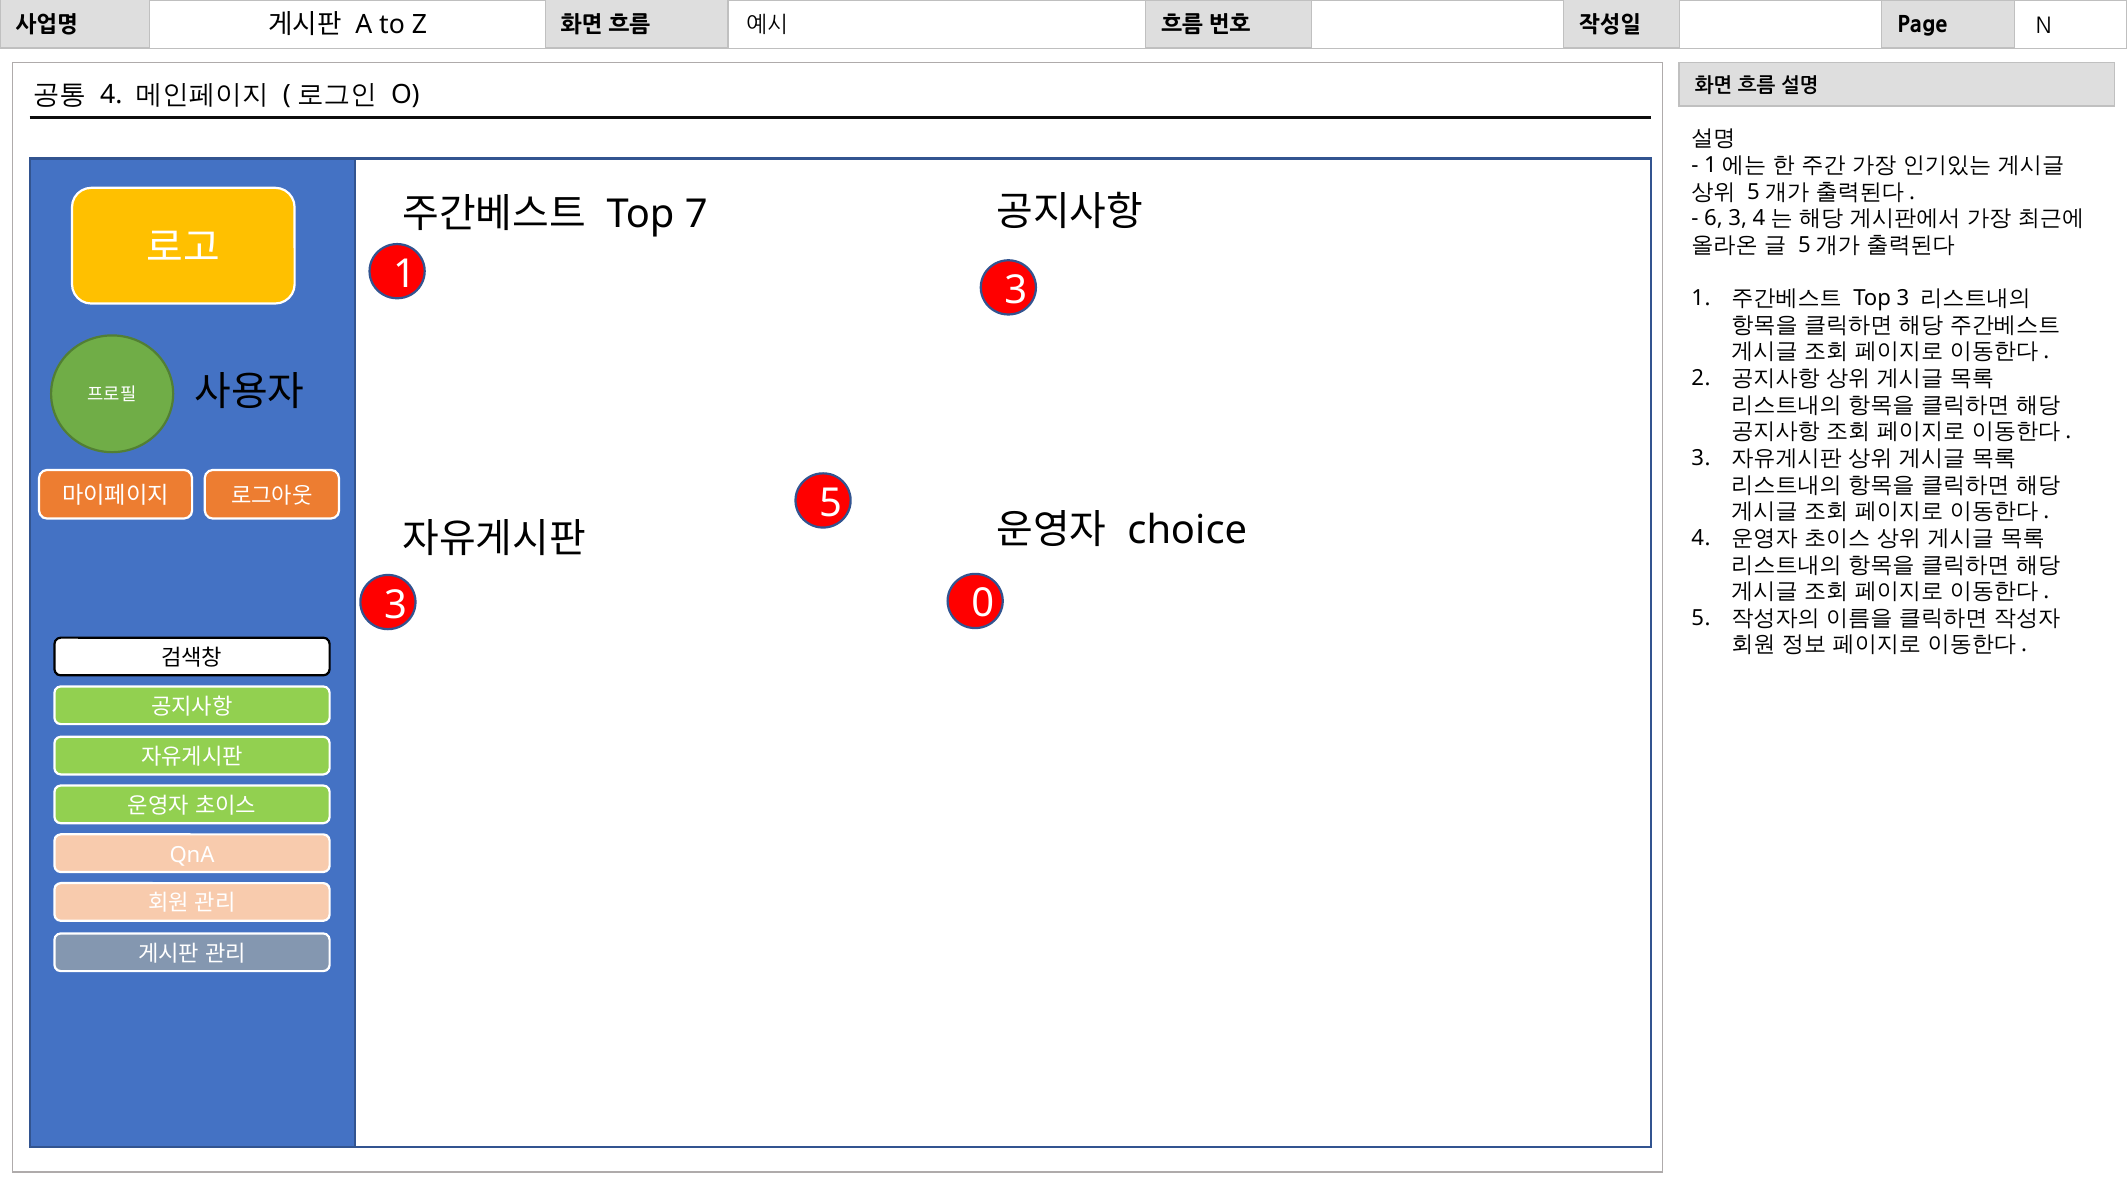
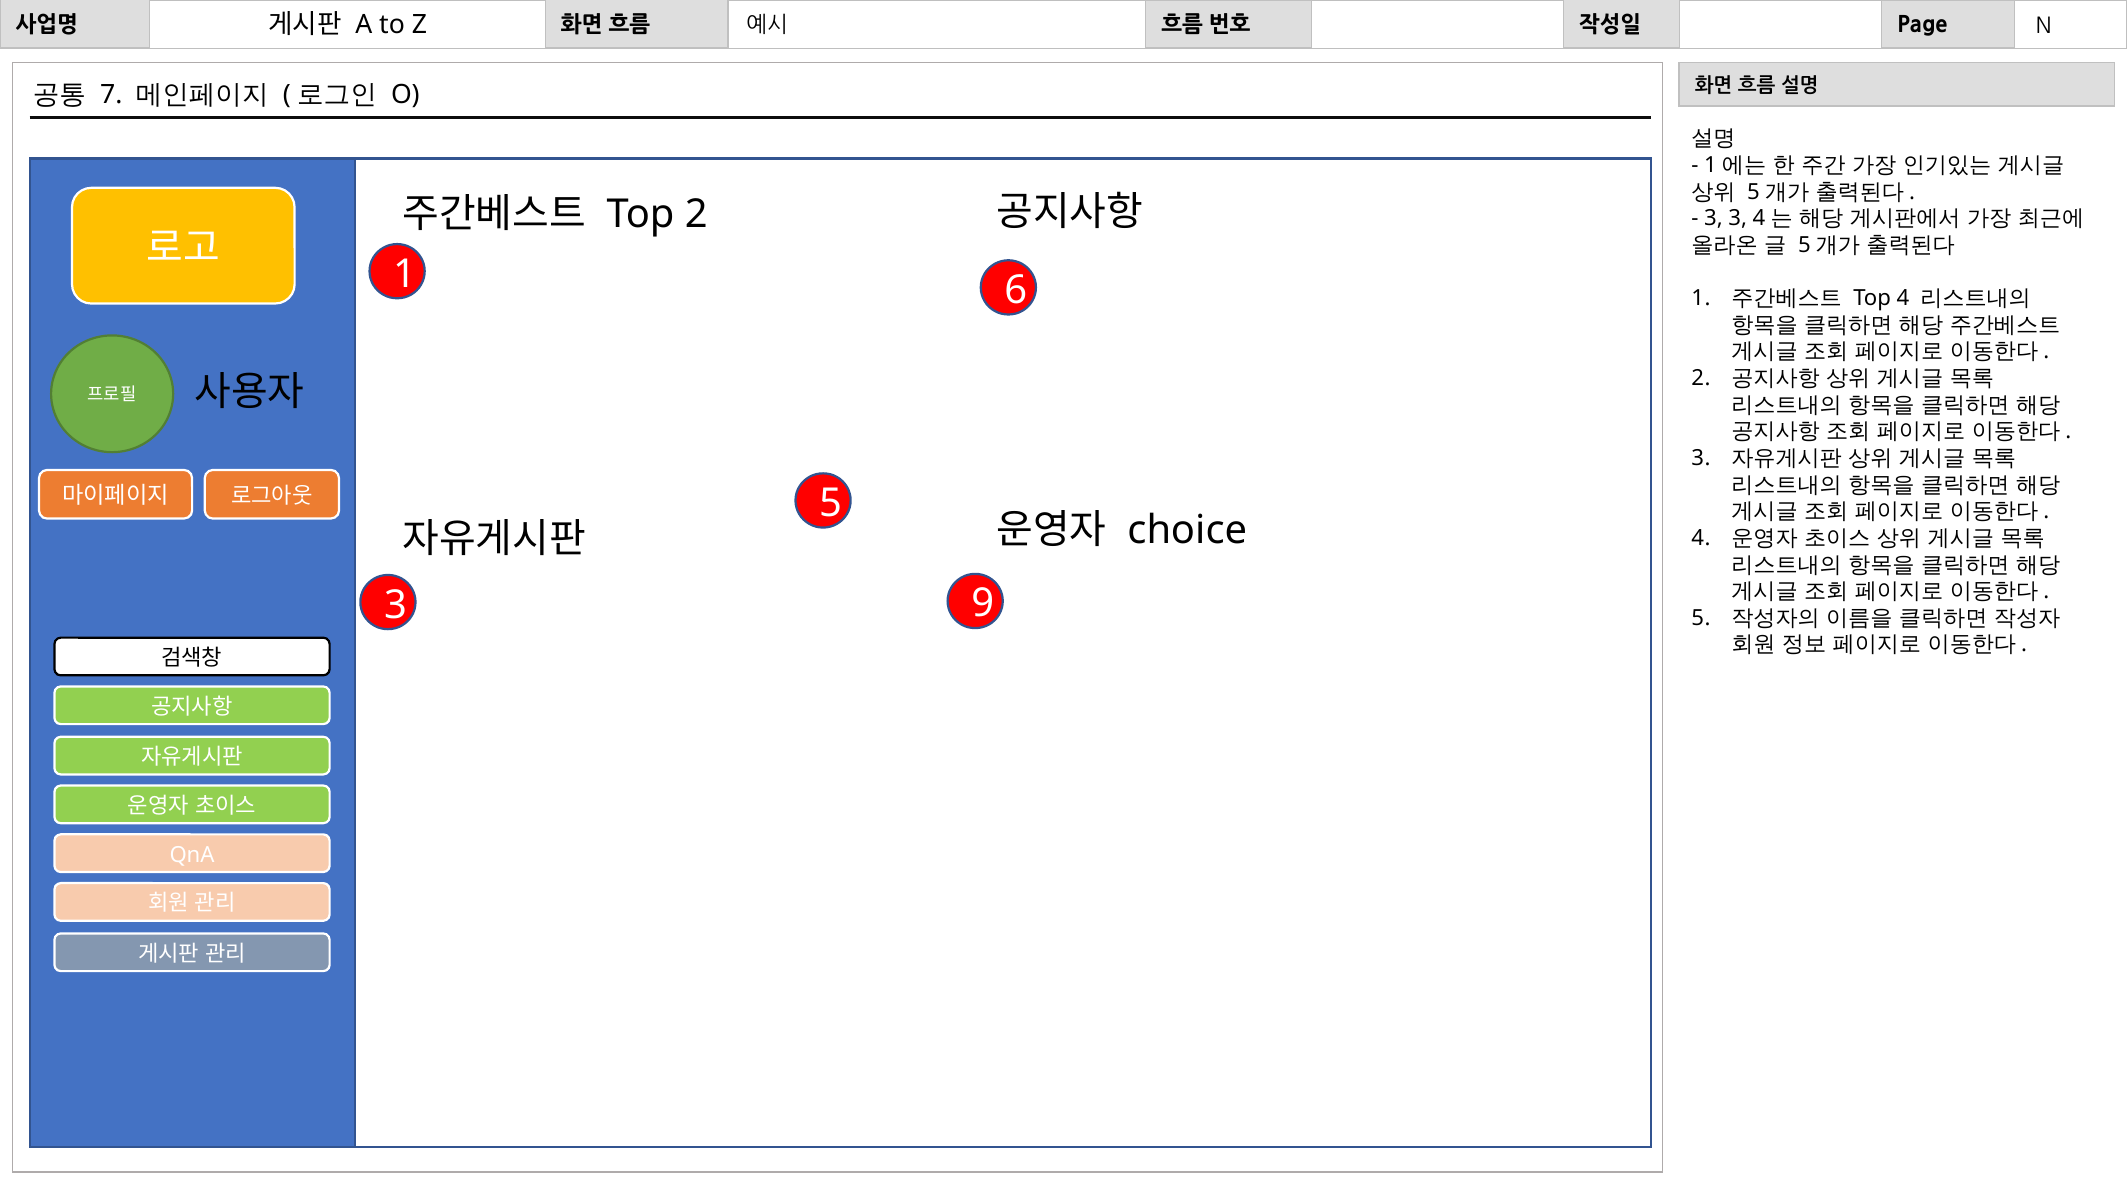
4 at (111, 95): 4 -> 7
Top 7: 7 -> 2
6 at (1713, 218): 6 -> 3
1 3: 3 -> 6
Top 3: 3 -> 4
0: 0 -> 9
